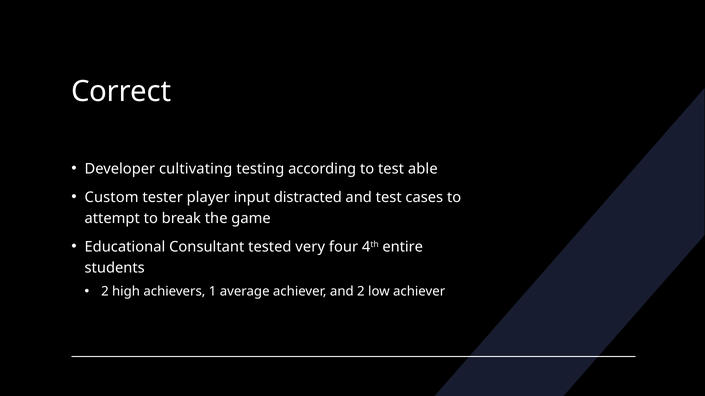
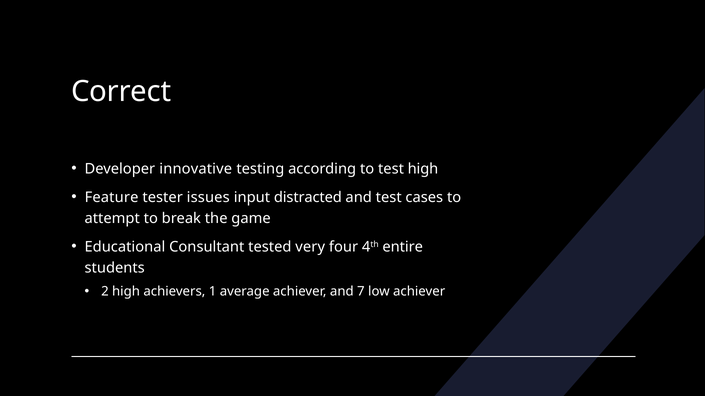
cultivating: cultivating -> innovative
test able: able -> high
Custom: Custom -> Feature
player: player -> issues
and 2: 2 -> 7
